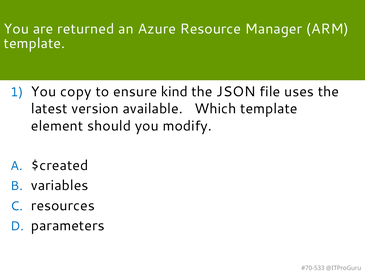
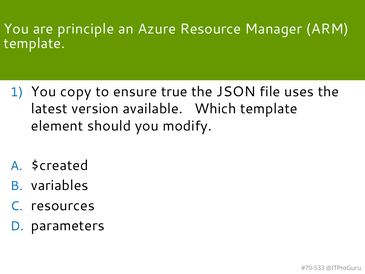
returned: returned -> principle
kind: kind -> true
